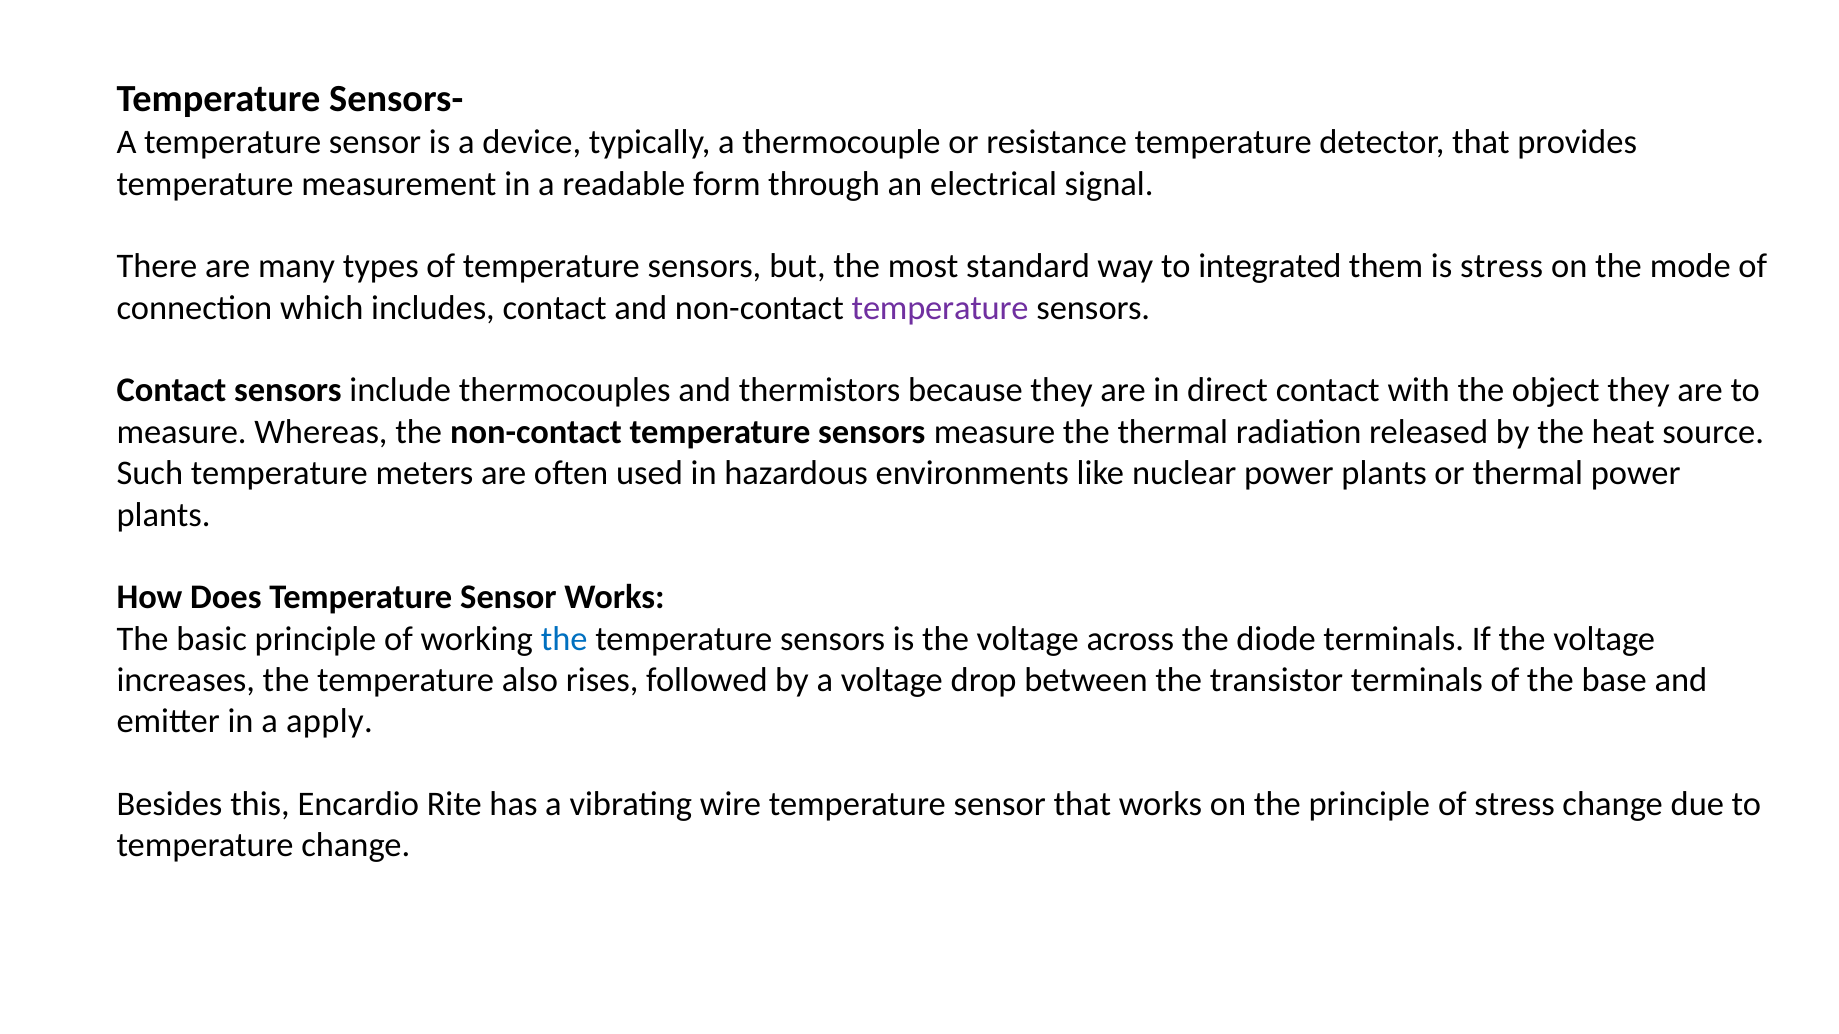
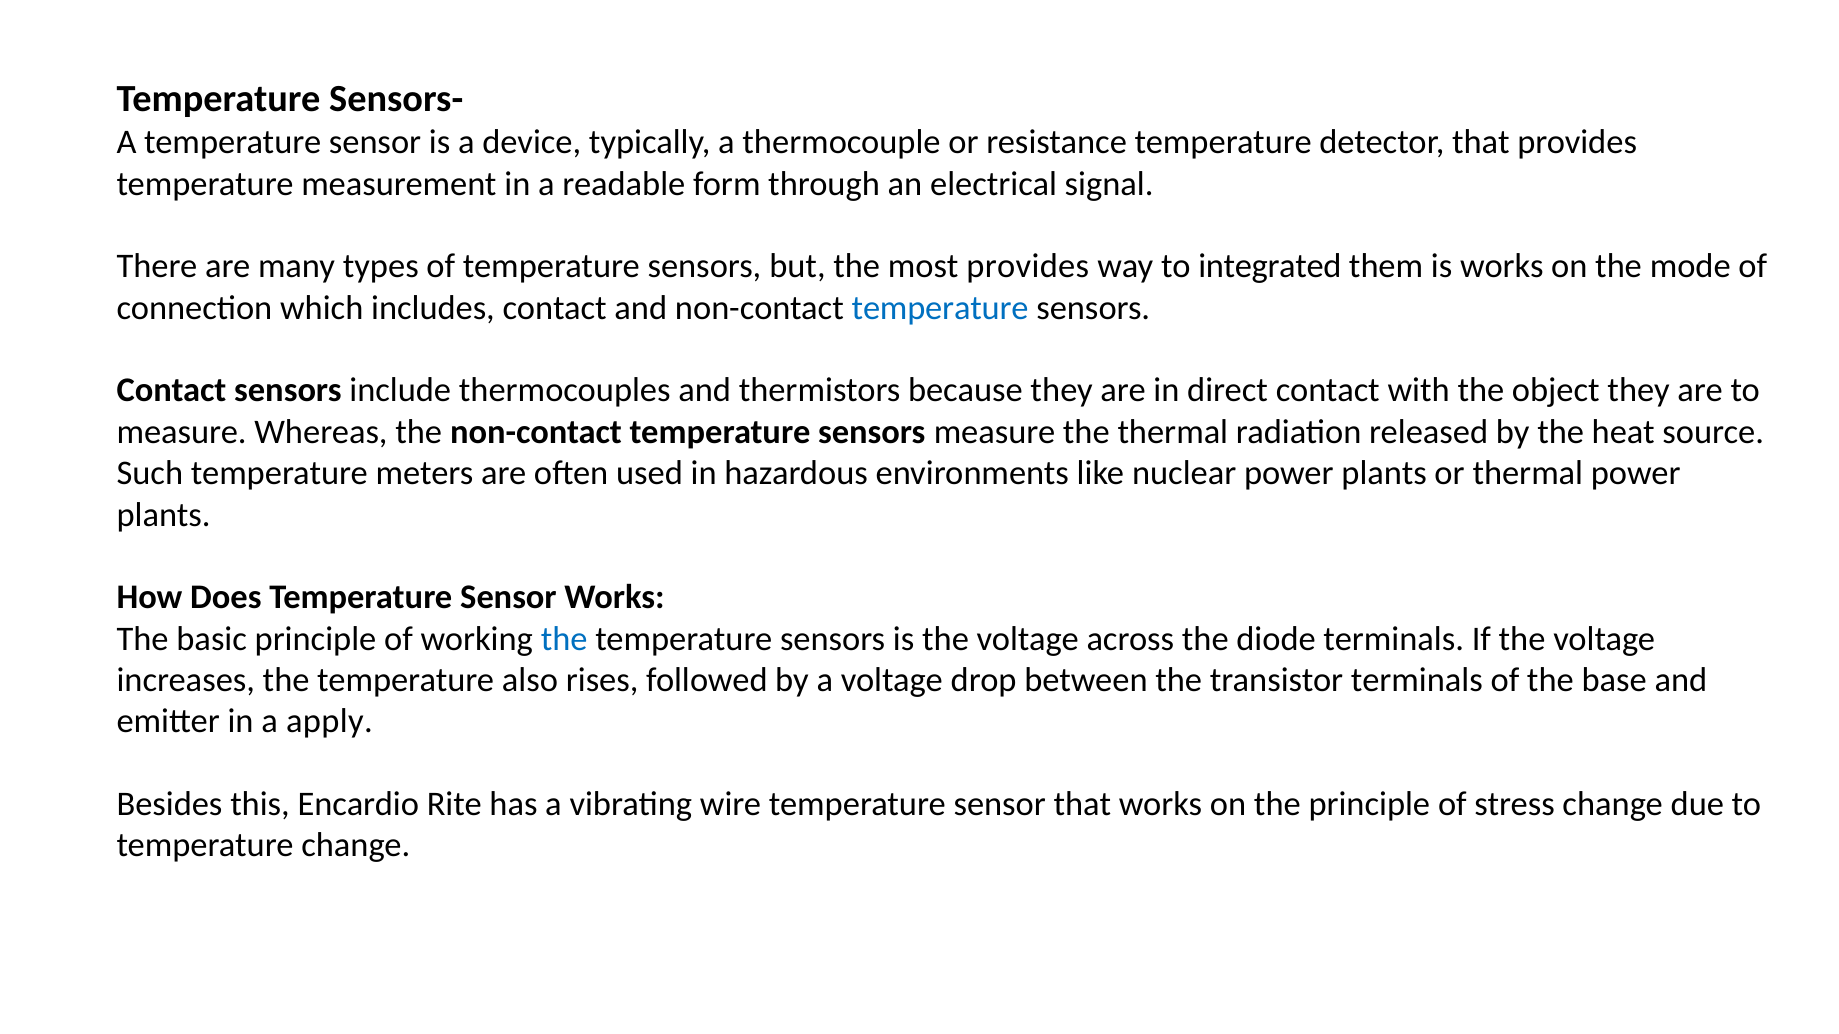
most standard: standard -> provides
is stress: stress -> works
temperature at (940, 308) colour: purple -> blue
